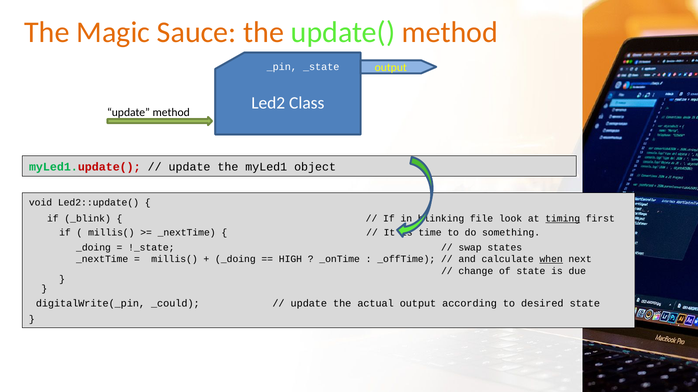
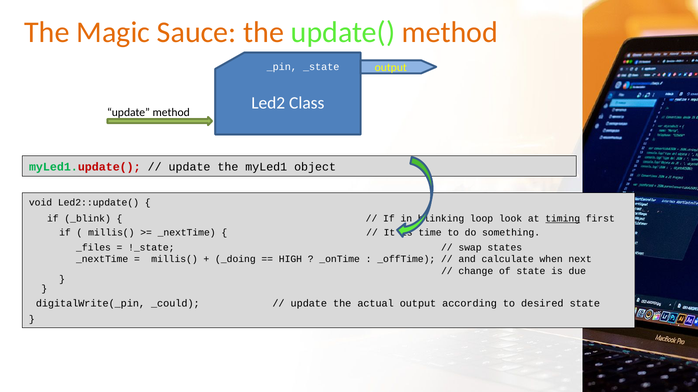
file: file -> loop
_doing at (93, 248): _doing -> _files
when underline: present -> none
